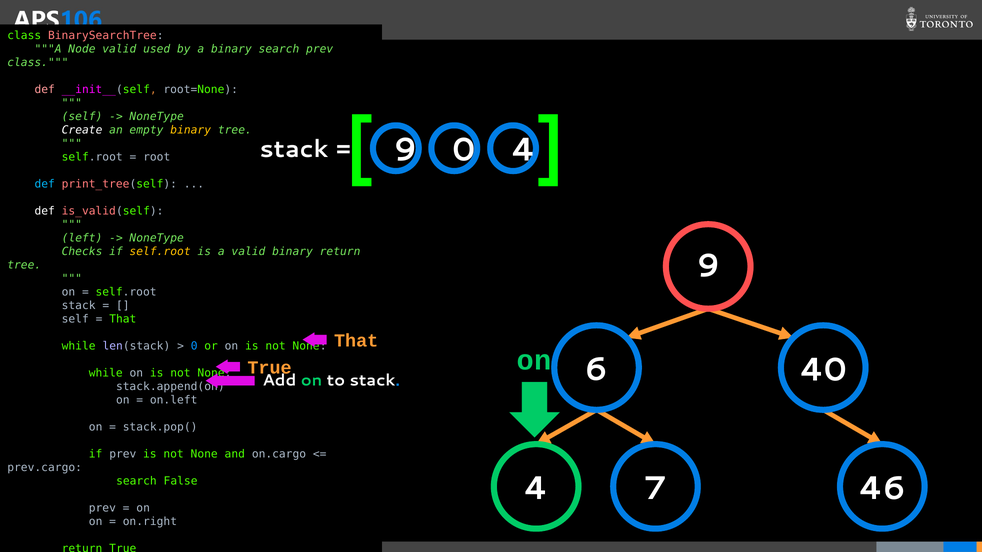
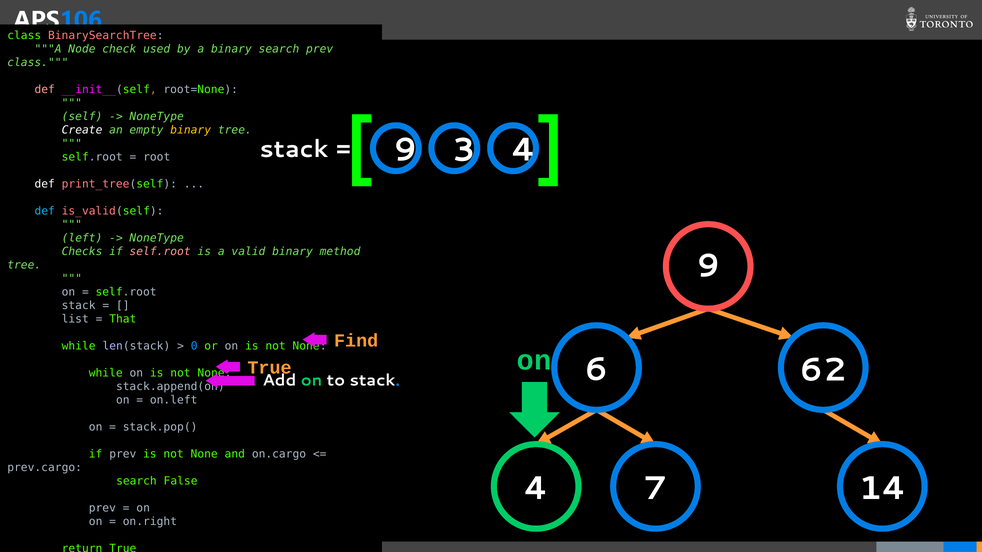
Node valid: valid -> check
9 0: 0 -> 3
def at (45, 184) colour: light blue -> white
def at (45, 211) colour: white -> light blue
self.root at (160, 252) colour: yellow -> pink
binary return: return -> method
self at (75, 319): self -> list
That at (356, 341): That -> Find
40: 40 -> 62
46: 46 -> 14
